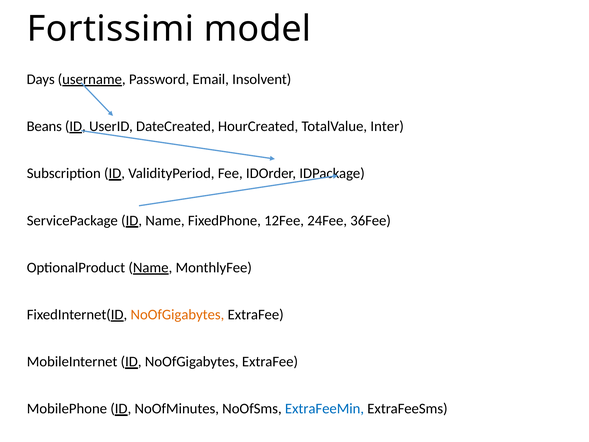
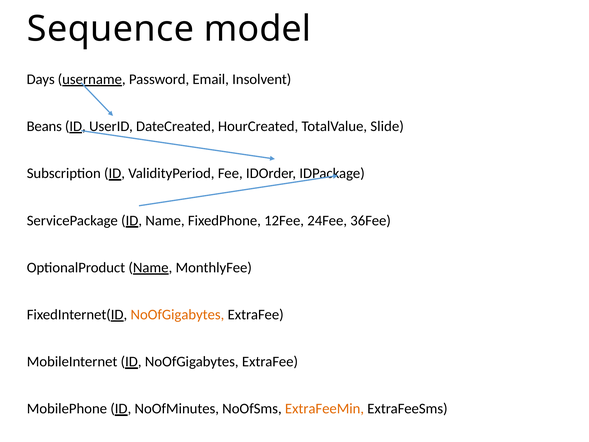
Fortissimi: Fortissimi -> Sequence
Inter: Inter -> Slide
ExtraFeeMin colour: blue -> orange
